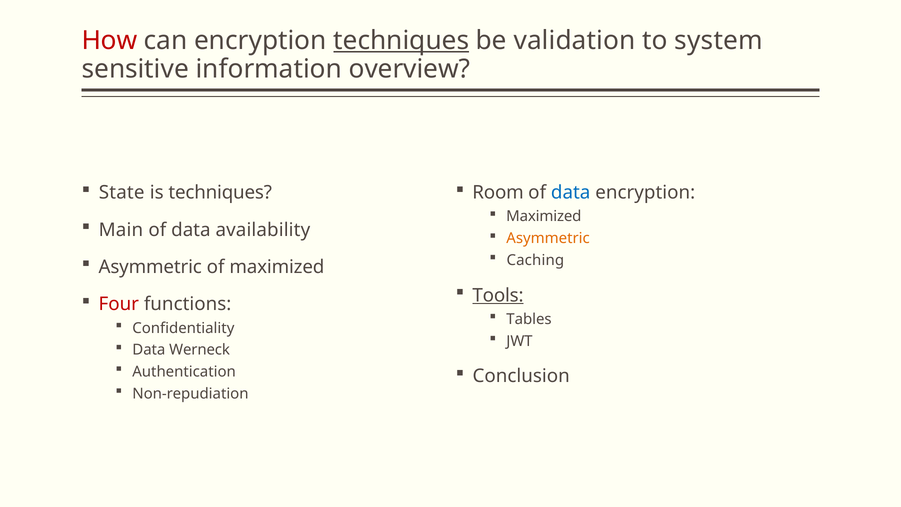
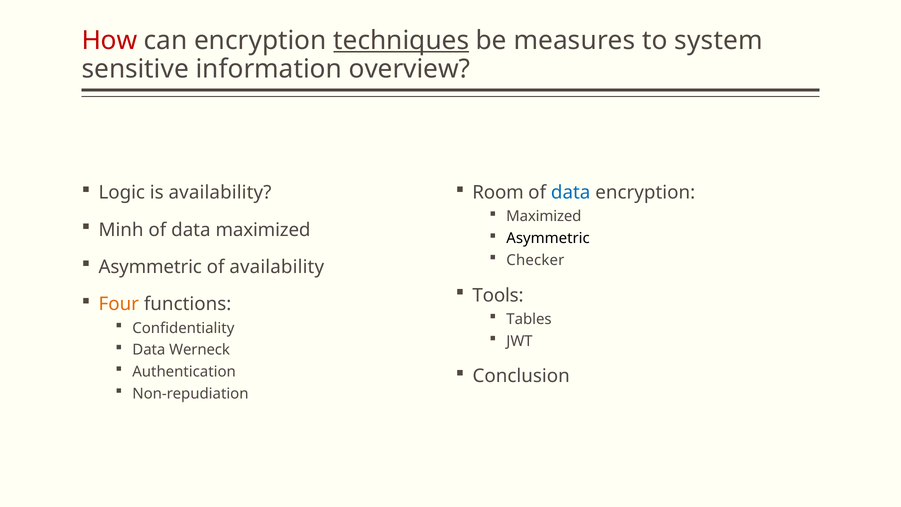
validation: validation -> measures
State: State -> Logic
is techniques: techniques -> availability
Main: Main -> Minh
data availability: availability -> maximized
Asymmetric at (548, 238) colour: orange -> black
Caching: Caching -> Checker
of maximized: maximized -> availability
Tools underline: present -> none
Four colour: red -> orange
